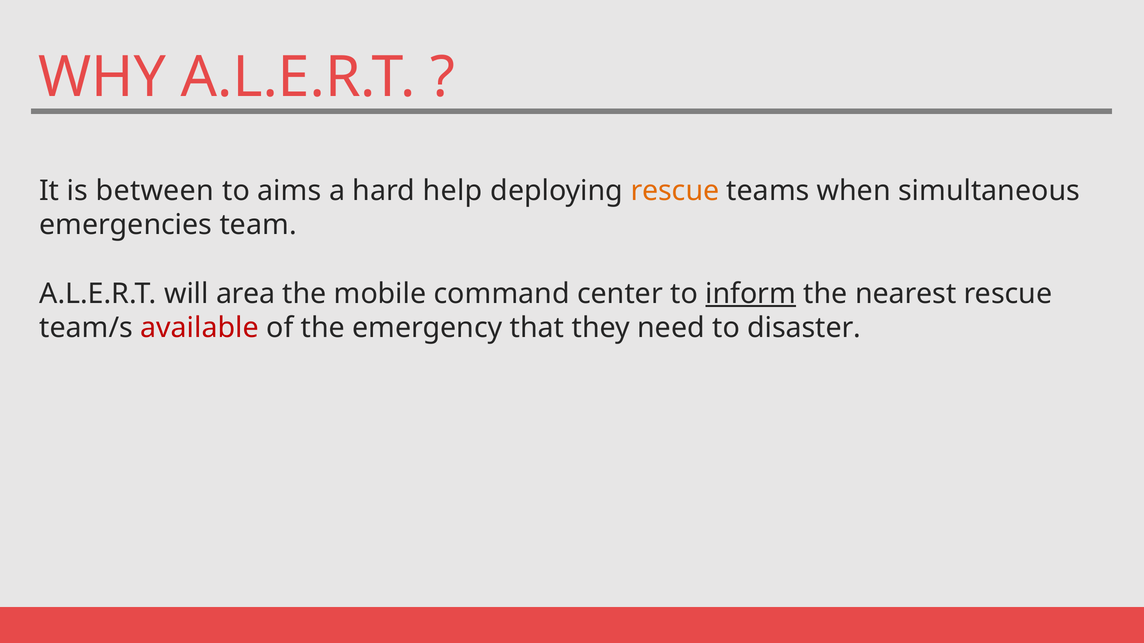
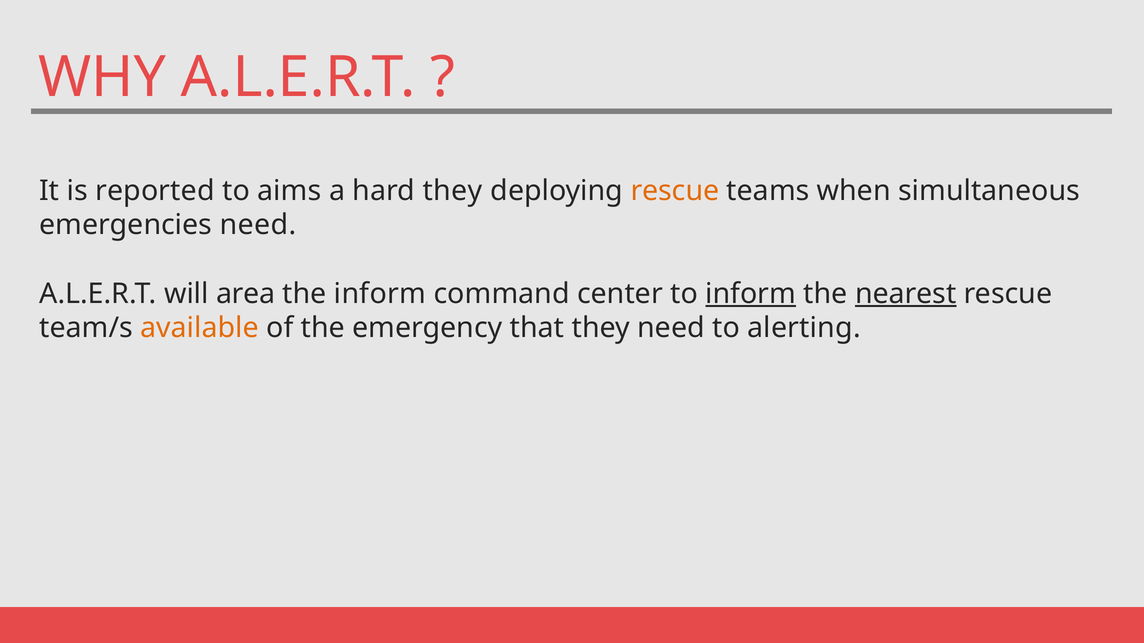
between: between -> reported
hard help: help -> they
emergencies team: team -> need
the mobile: mobile -> inform
nearest underline: none -> present
available colour: red -> orange
disaster: disaster -> alerting
